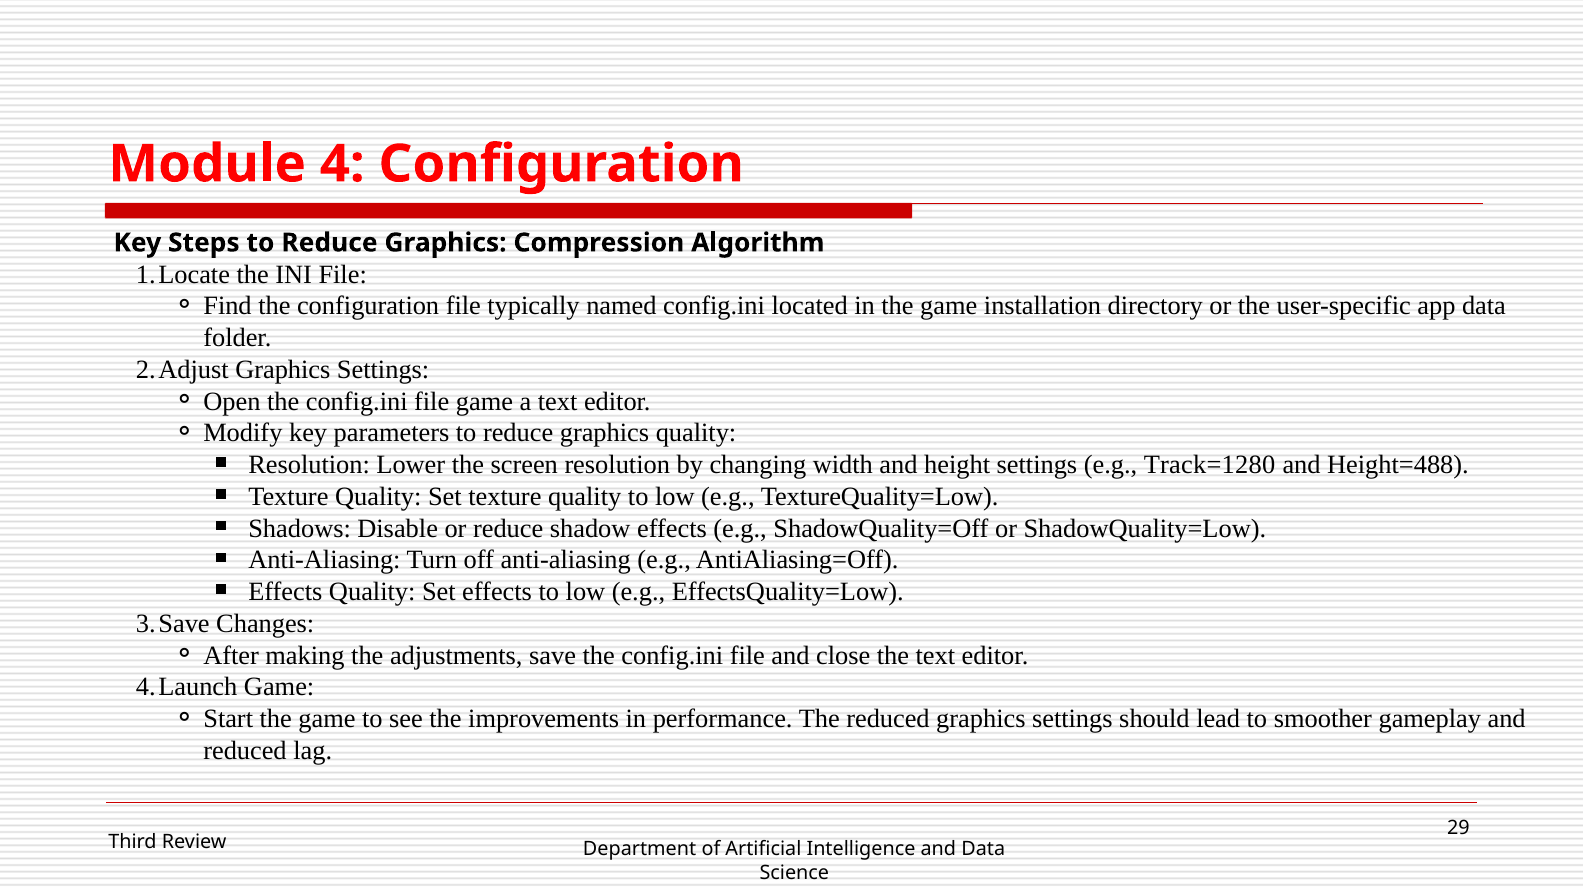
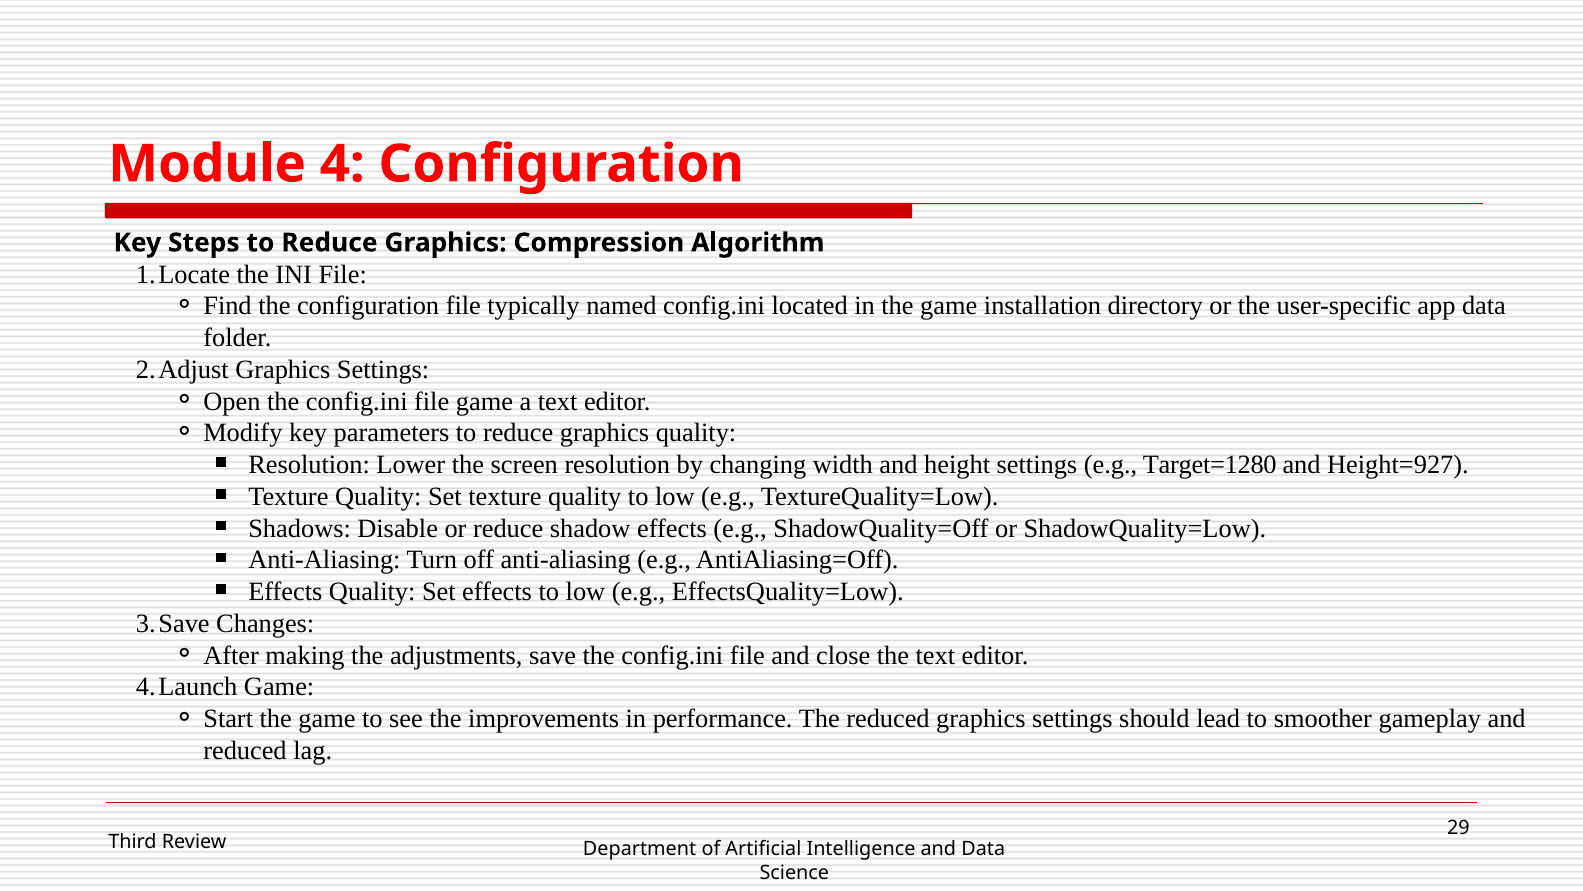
Track=1280: Track=1280 -> Target=1280
Height=488: Height=488 -> Height=927
